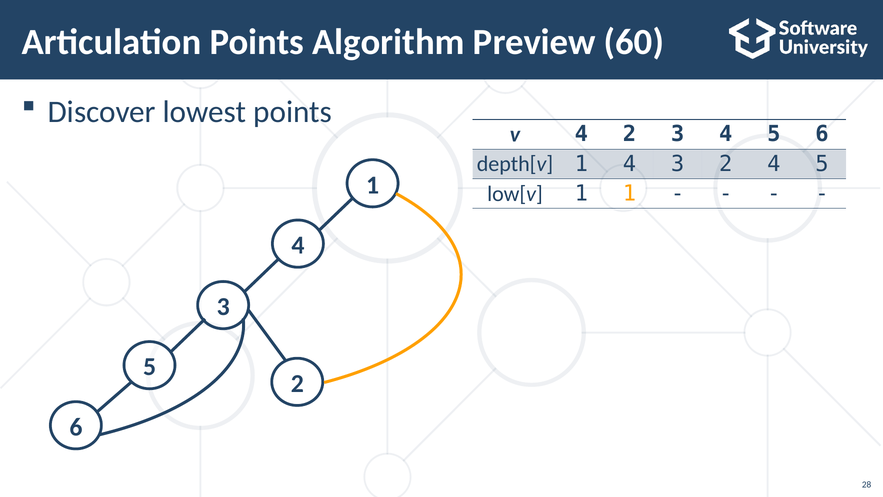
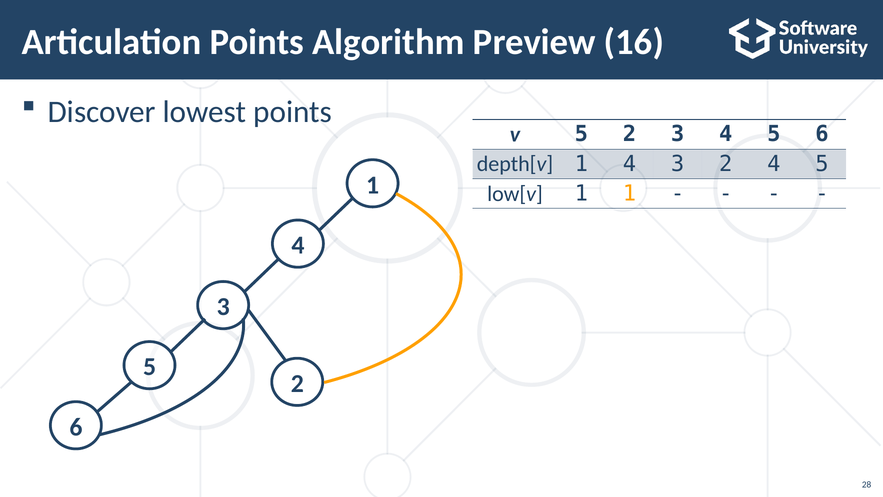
60: 60 -> 16
v 4: 4 -> 5
